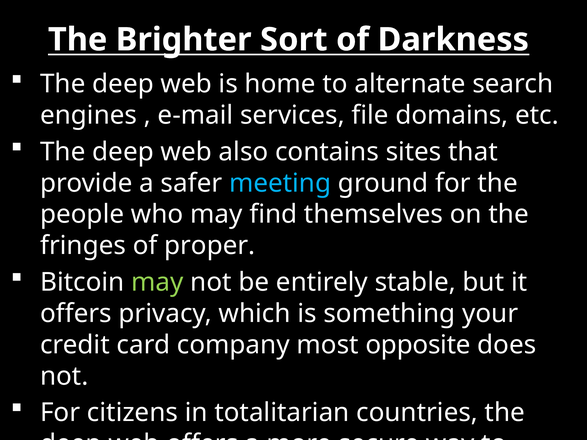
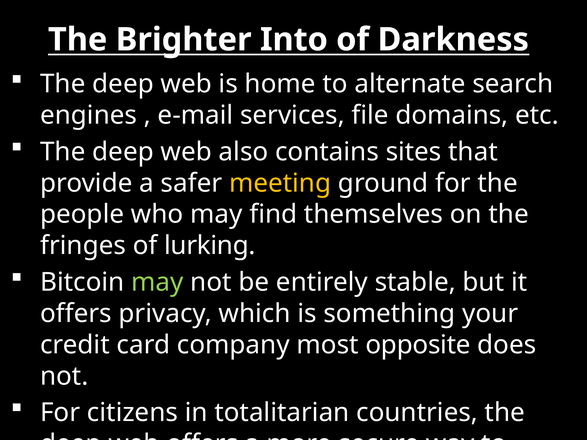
Sort: Sort -> Into
meeting colour: light blue -> yellow
proper: proper -> lurking
